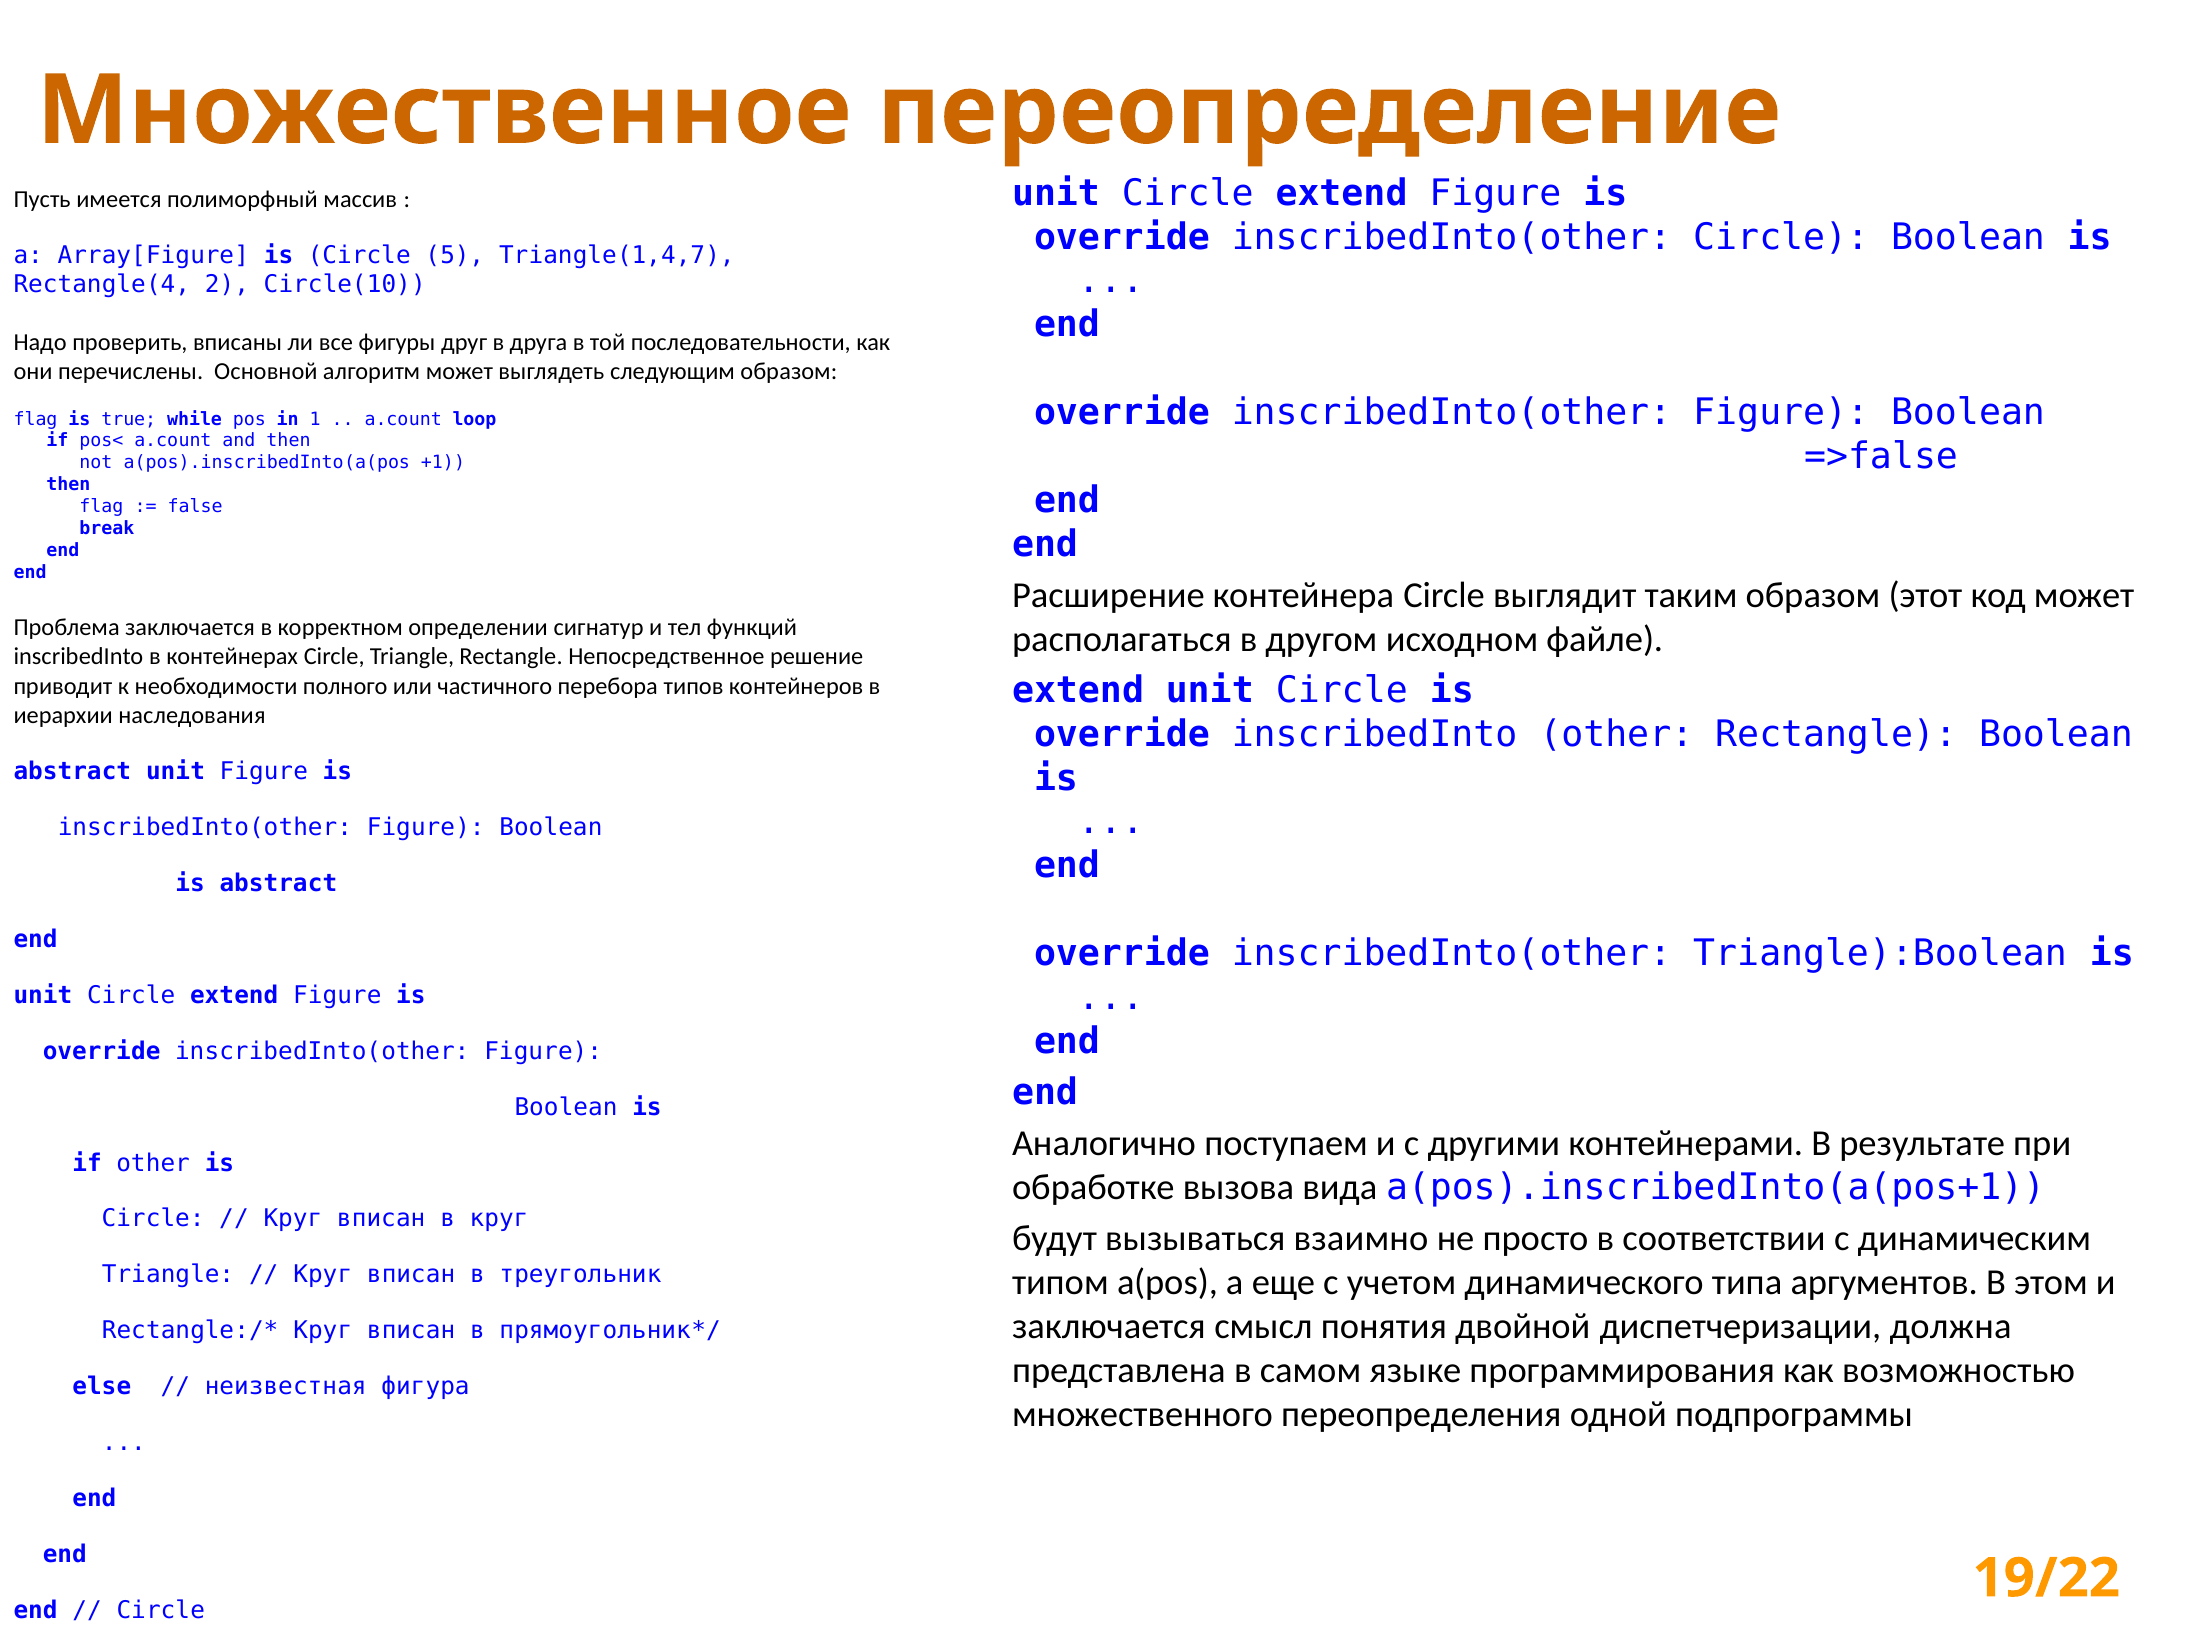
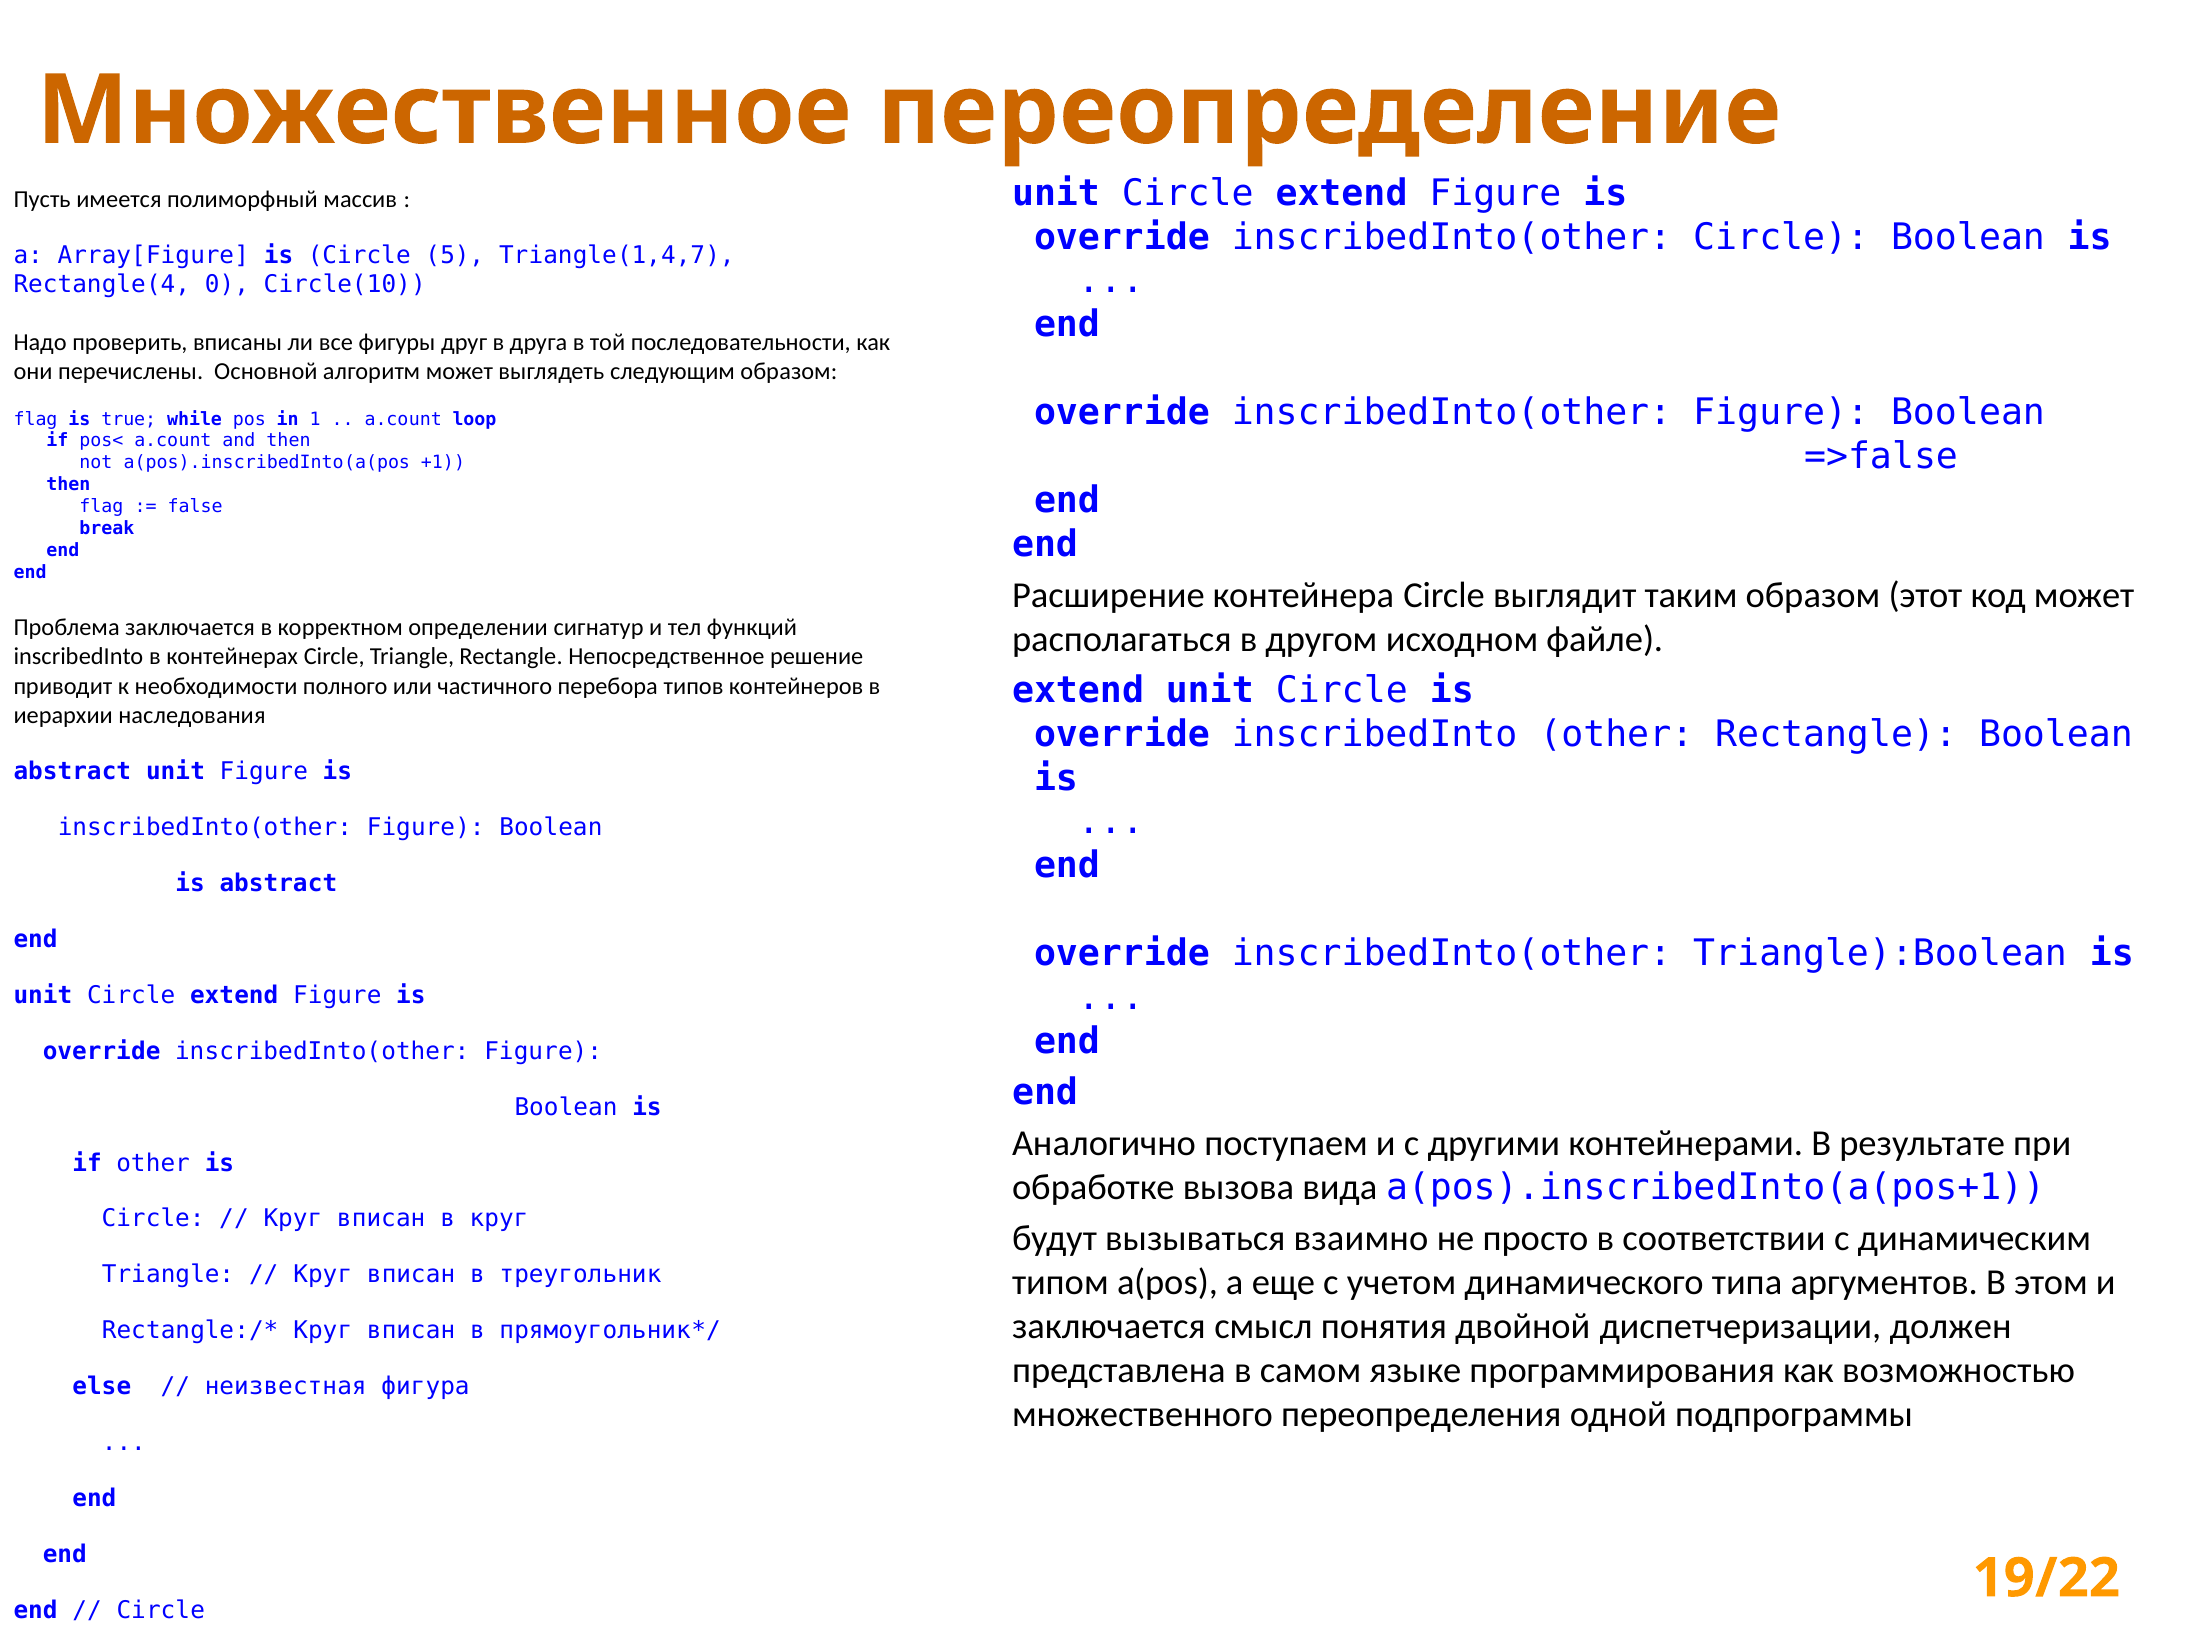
2: 2 -> 0
должна: должна -> должен
